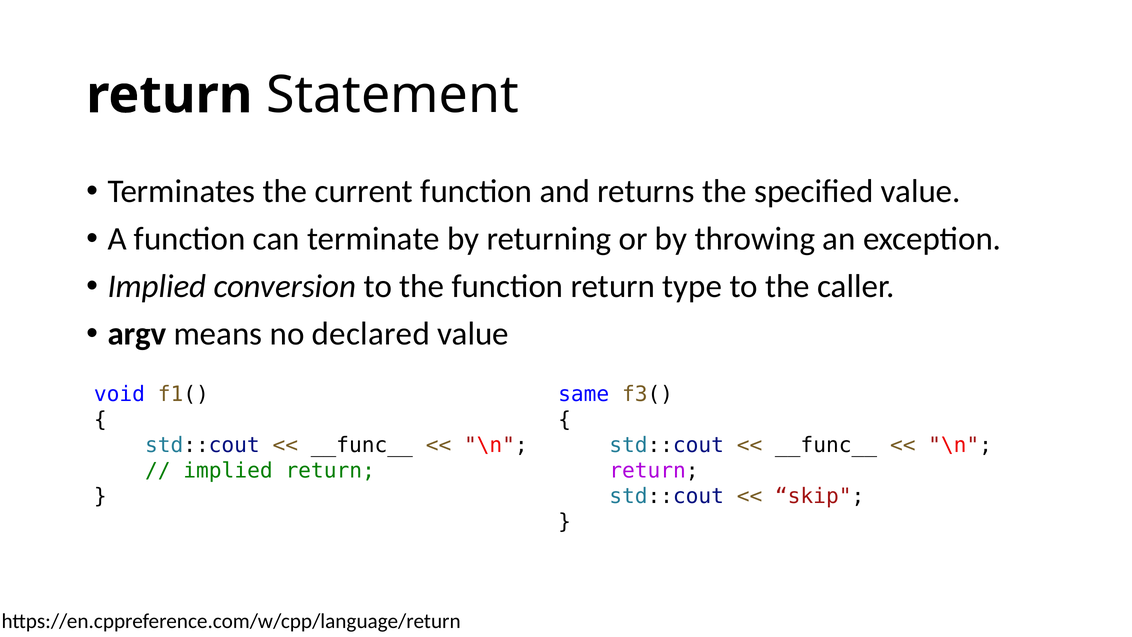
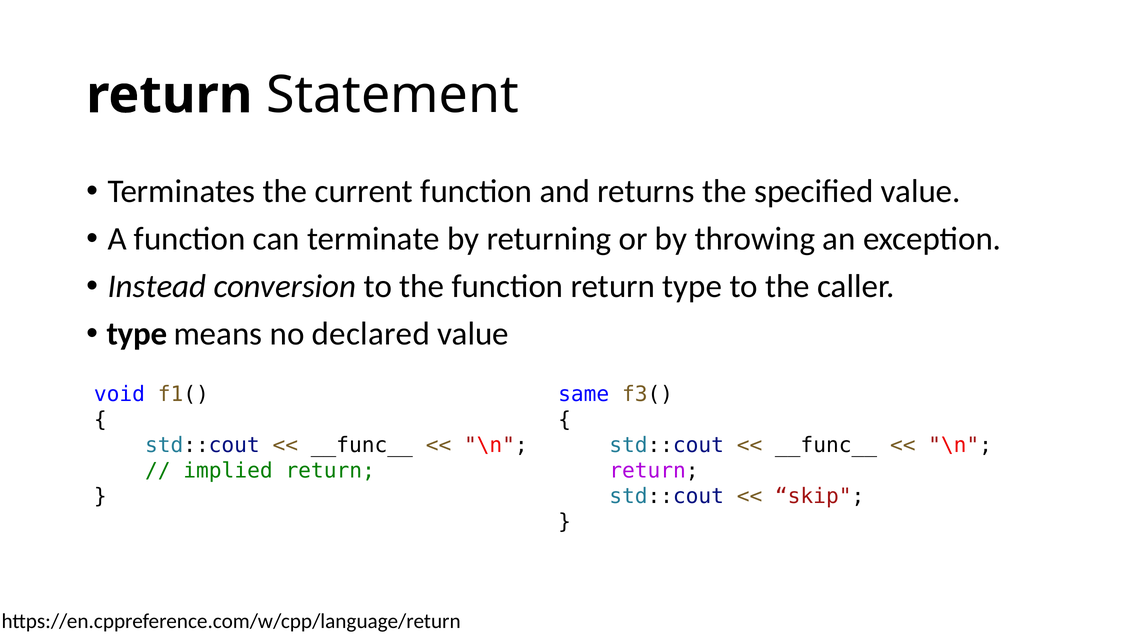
Implied at (157, 286): Implied -> Instead
argv at (137, 334): argv -> type
